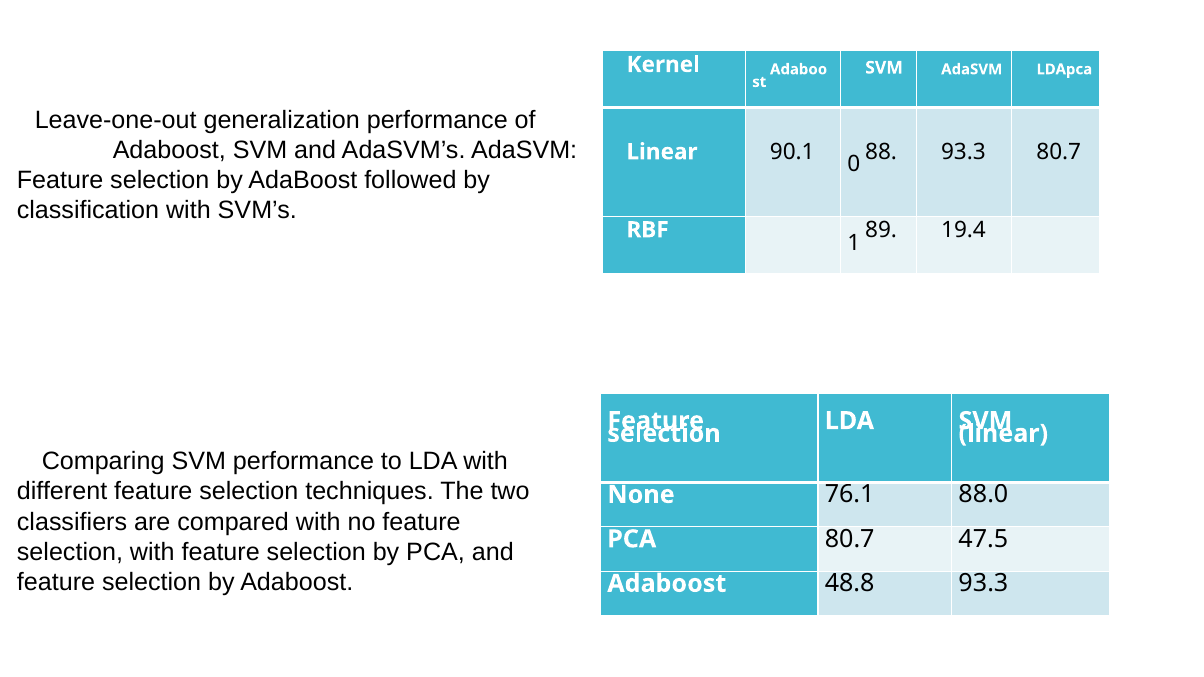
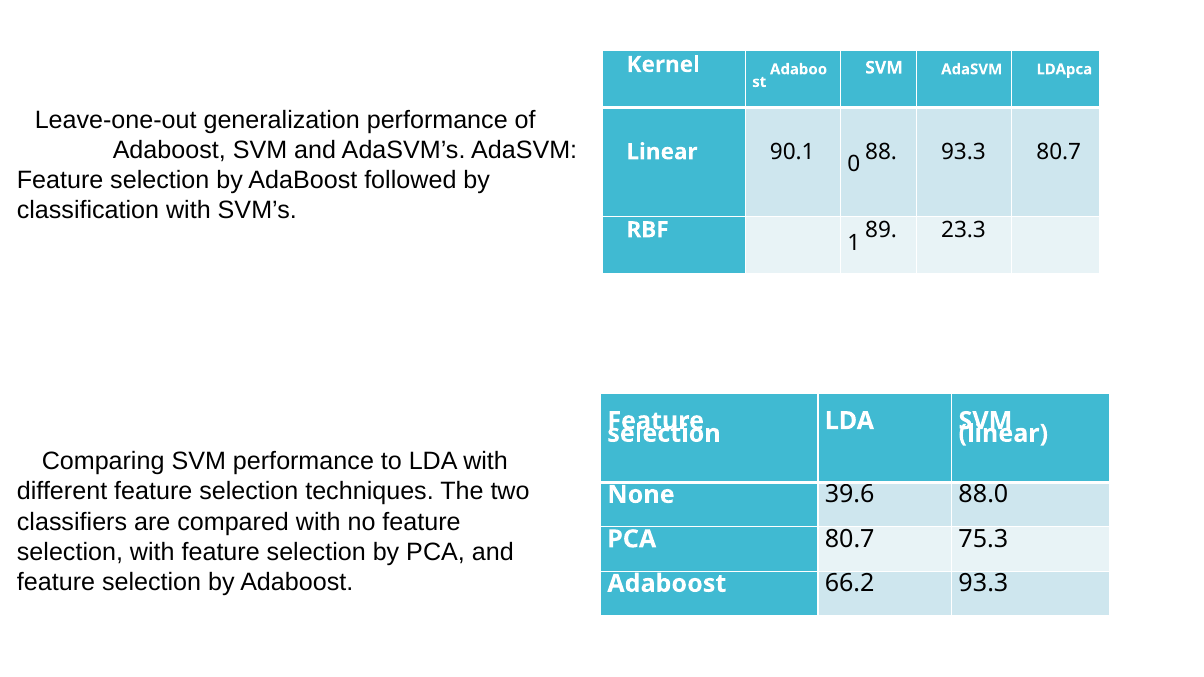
19.4: 19.4 -> 23.3
76.1: 76.1 -> 39.6
47.5: 47.5 -> 75.3
48.8: 48.8 -> 66.2
